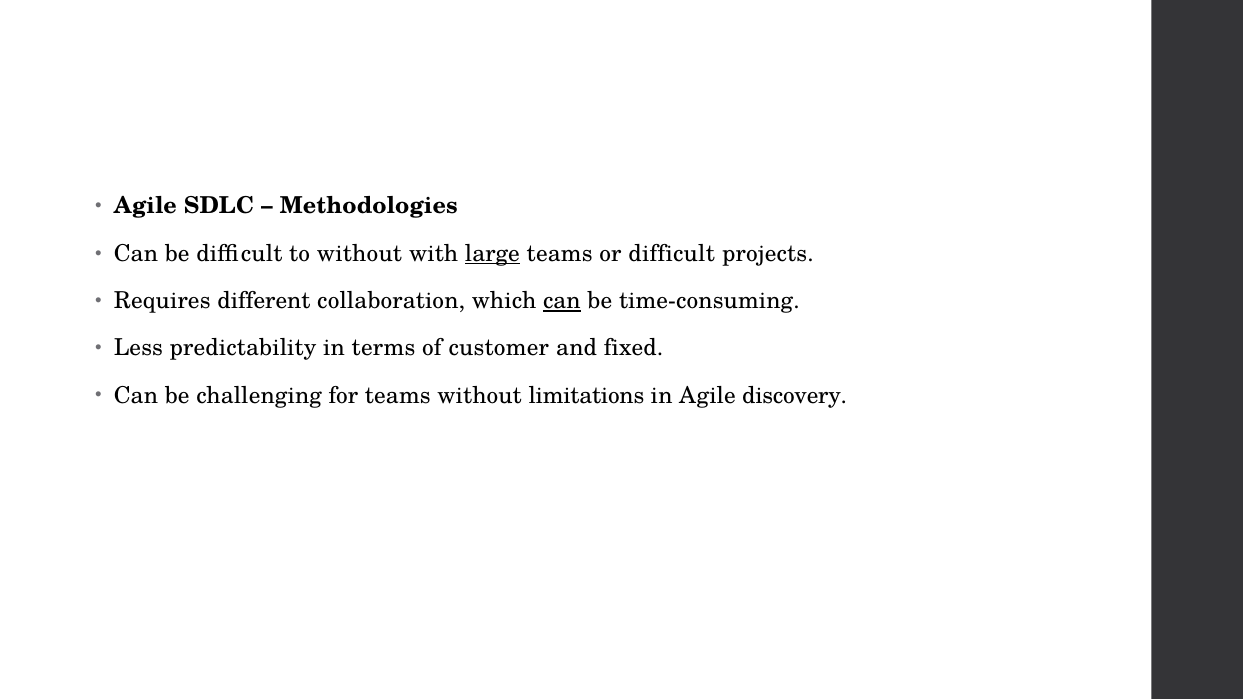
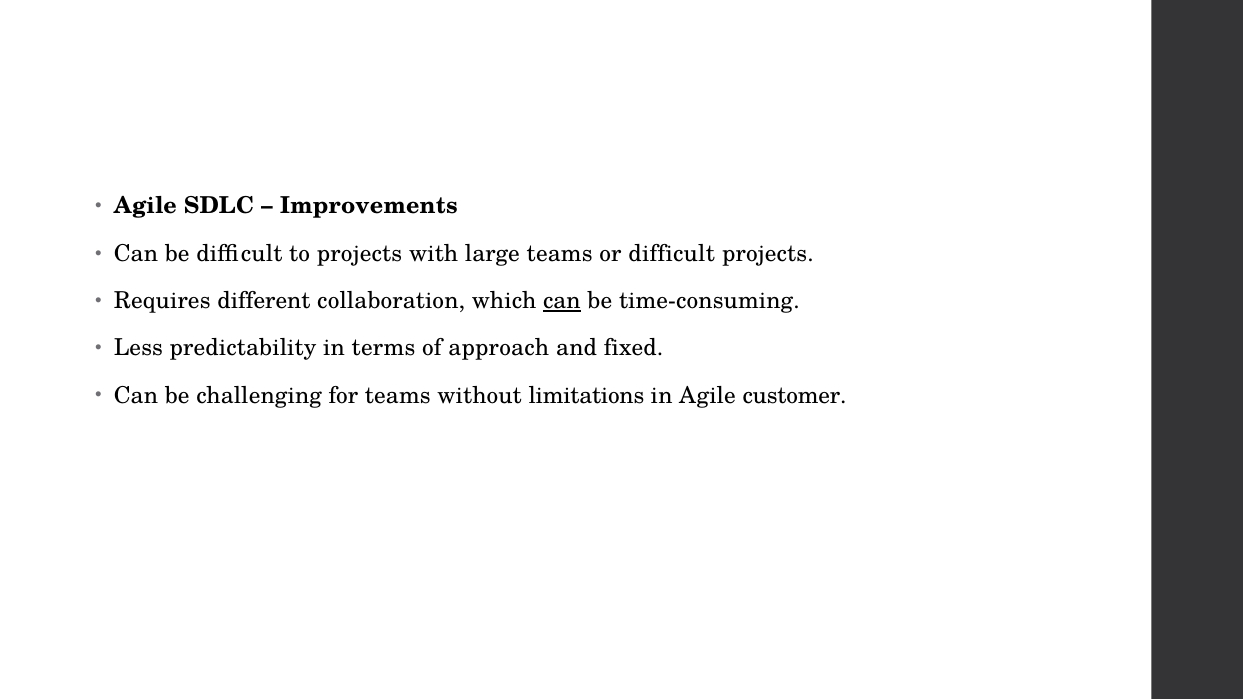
Methodologies: Methodologies -> Improvements
to without: without -> projects
large underline: present -> none
customer: customer -> approach
discovery: discovery -> customer
